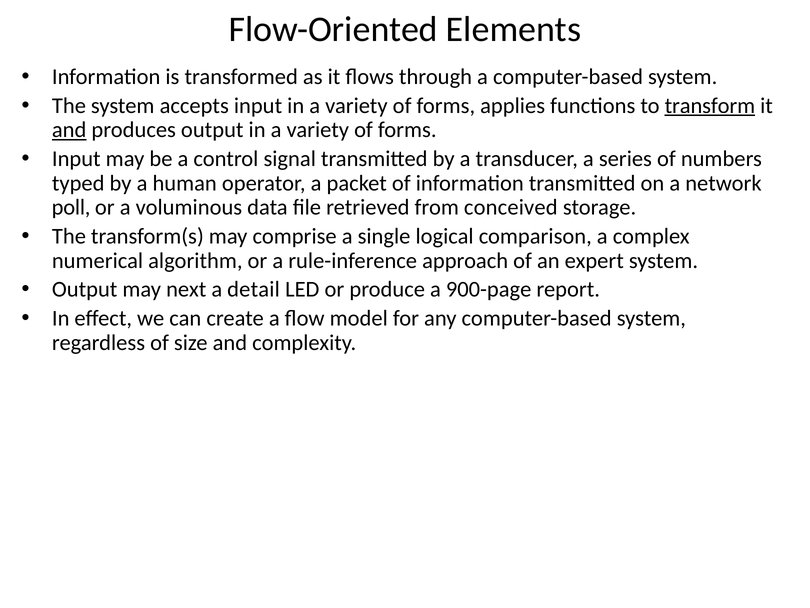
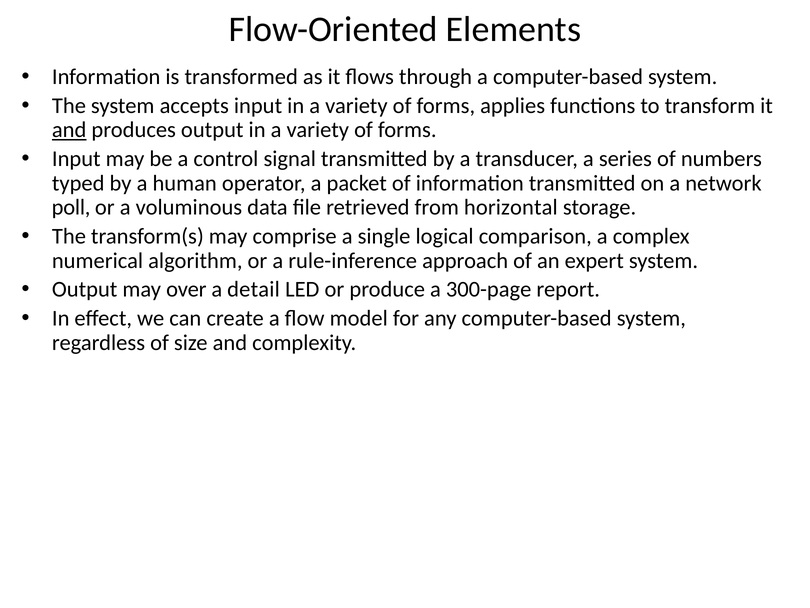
transform underline: present -> none
conceived: conceived -> horizontal
next: next -> over
900-page: 900-page -> 300-page
